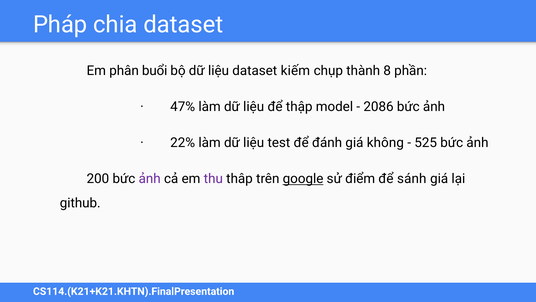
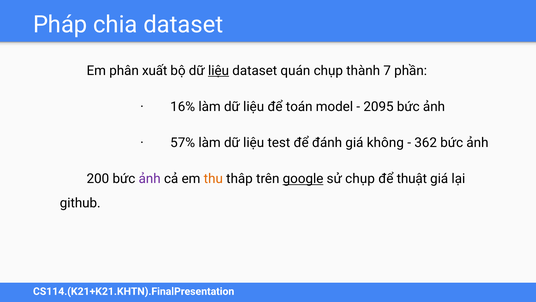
buổi: buổi -> xuất
liệu at (218, 70) underline: none -> present
kiếm: kiếm -> quán
8: 8 -> 7
47%: 47% -> 16%
thập: thập -> toán
2086: 2086 -> 2095
22%: 22% -> 57%
525: 525 -> 362
thu colour: purple -> orange
sử điểm: điểm -> chụp
sánh: sánh -> thuật
